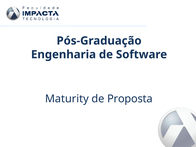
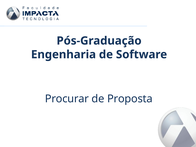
Maturity: Maturity -> Procurar
